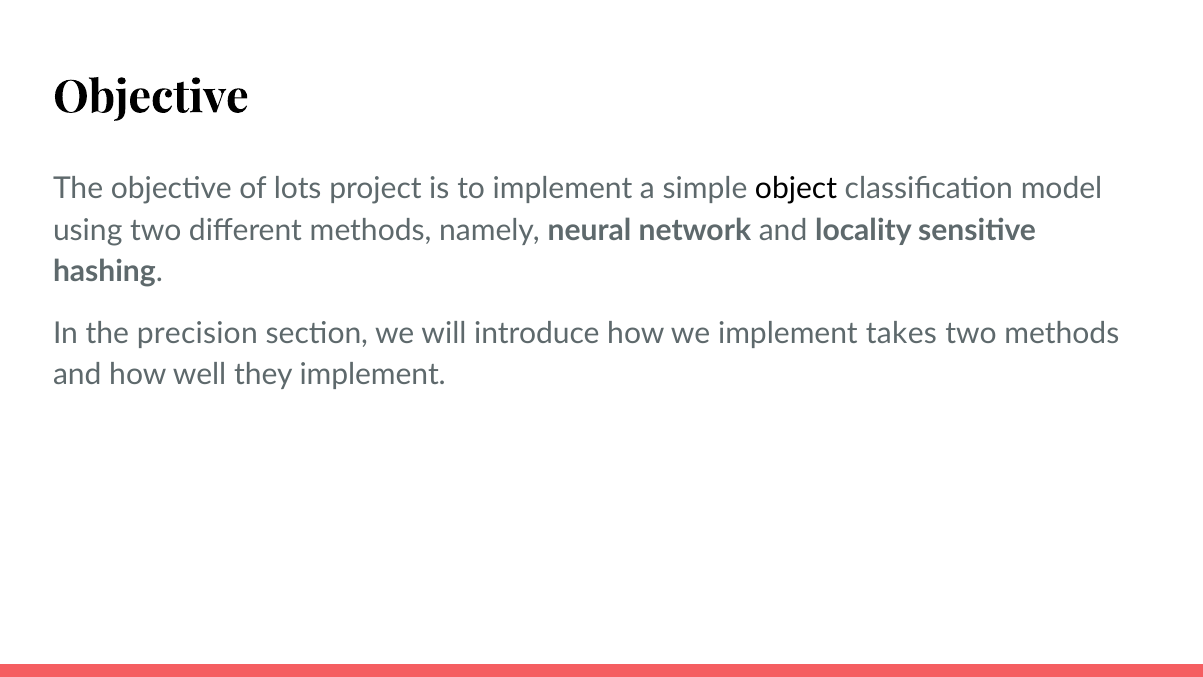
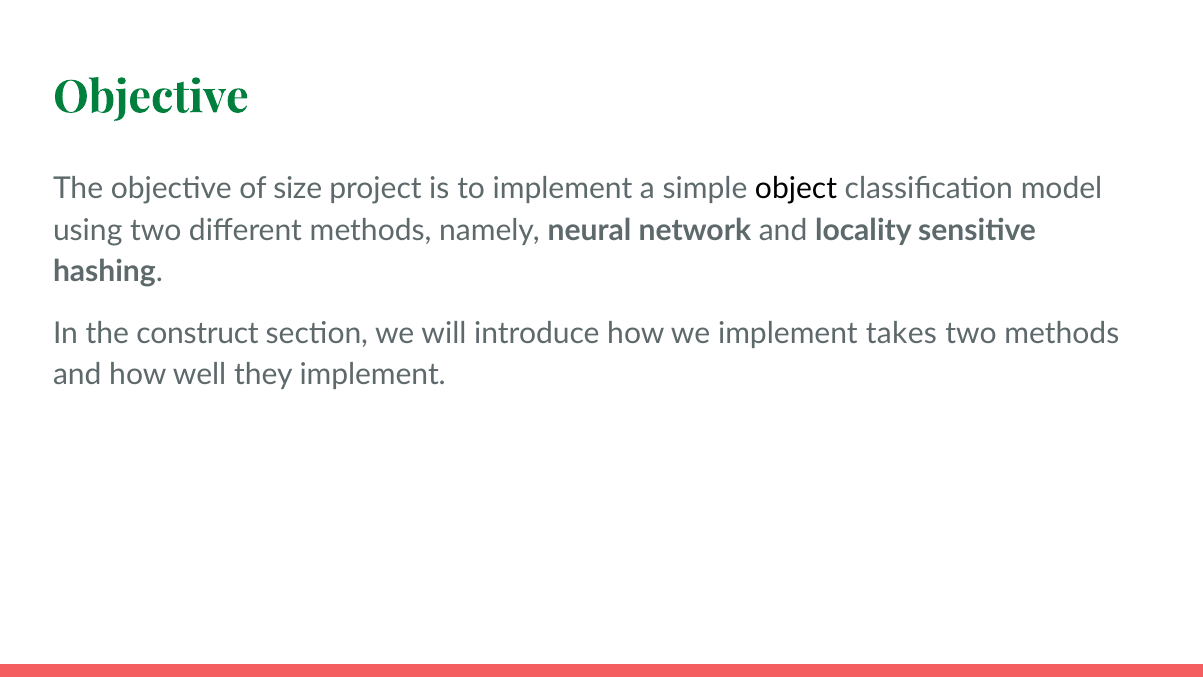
Objective at (151, 97) colour: black -> green
lots: lots -> size
precision: precision -> construct
